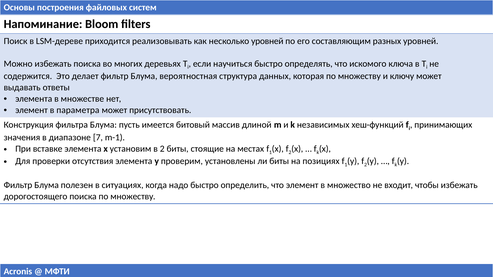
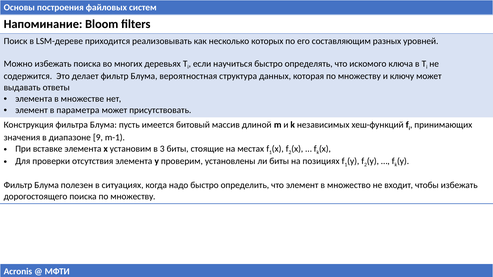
несколько уровней: уровней -> которых
7: 7 -> 9
в 2: 2 -> 3
